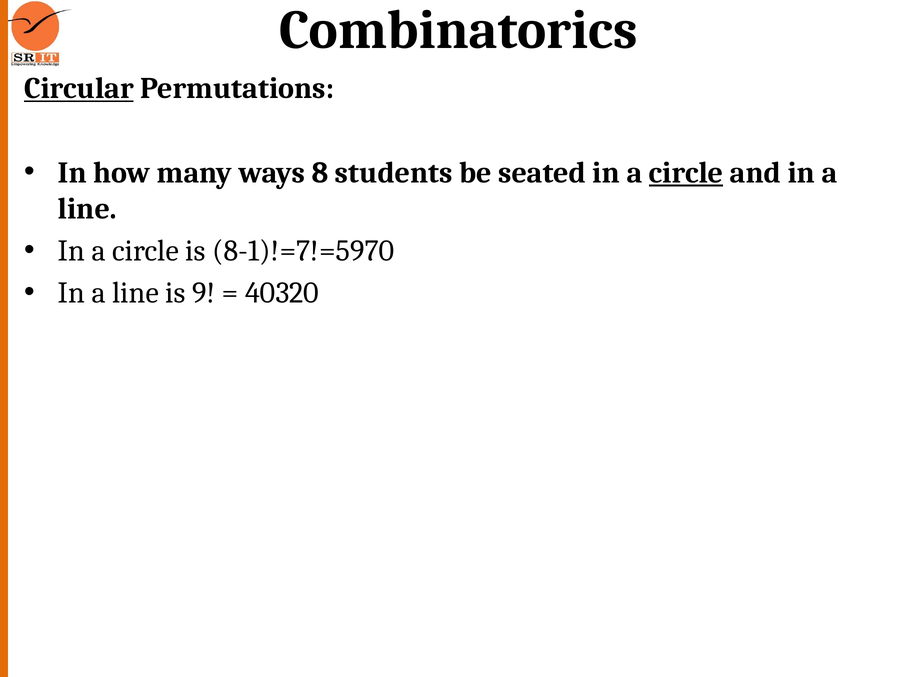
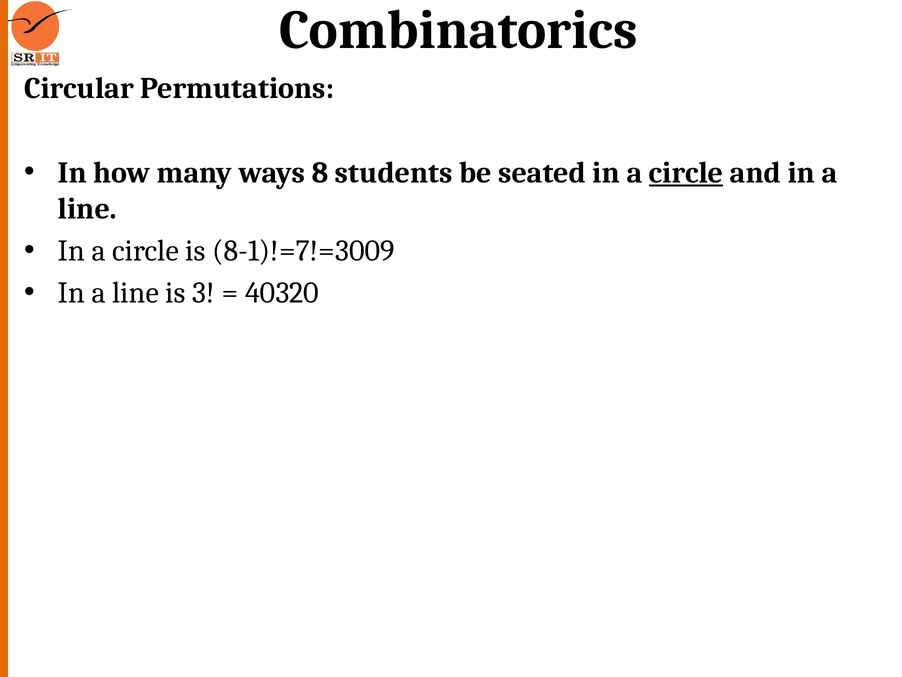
Circular underline: present -> none
8-1)!=7!=5970: 8-1)!=7!=5970 -> 8-1)!=7!=3009
9: 9 -> 3
